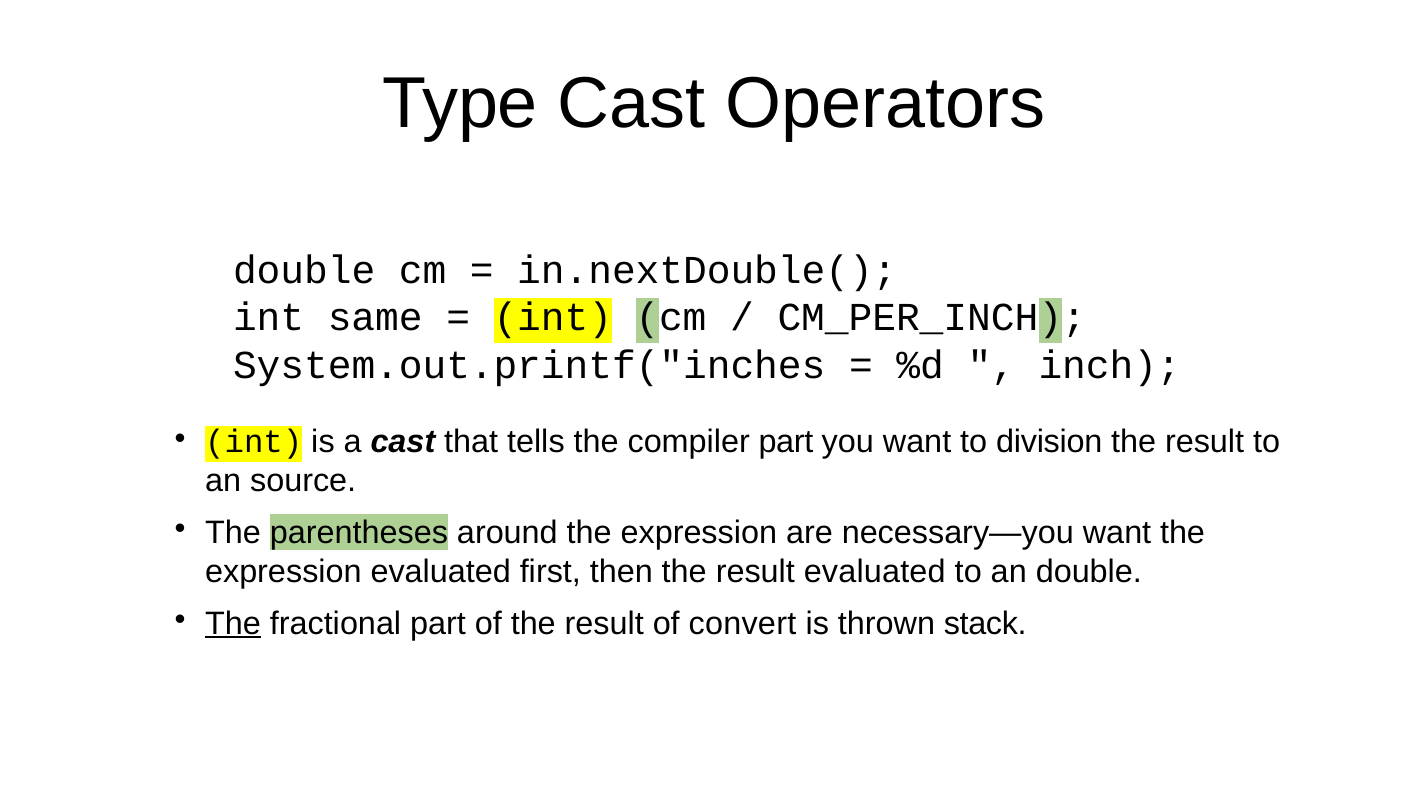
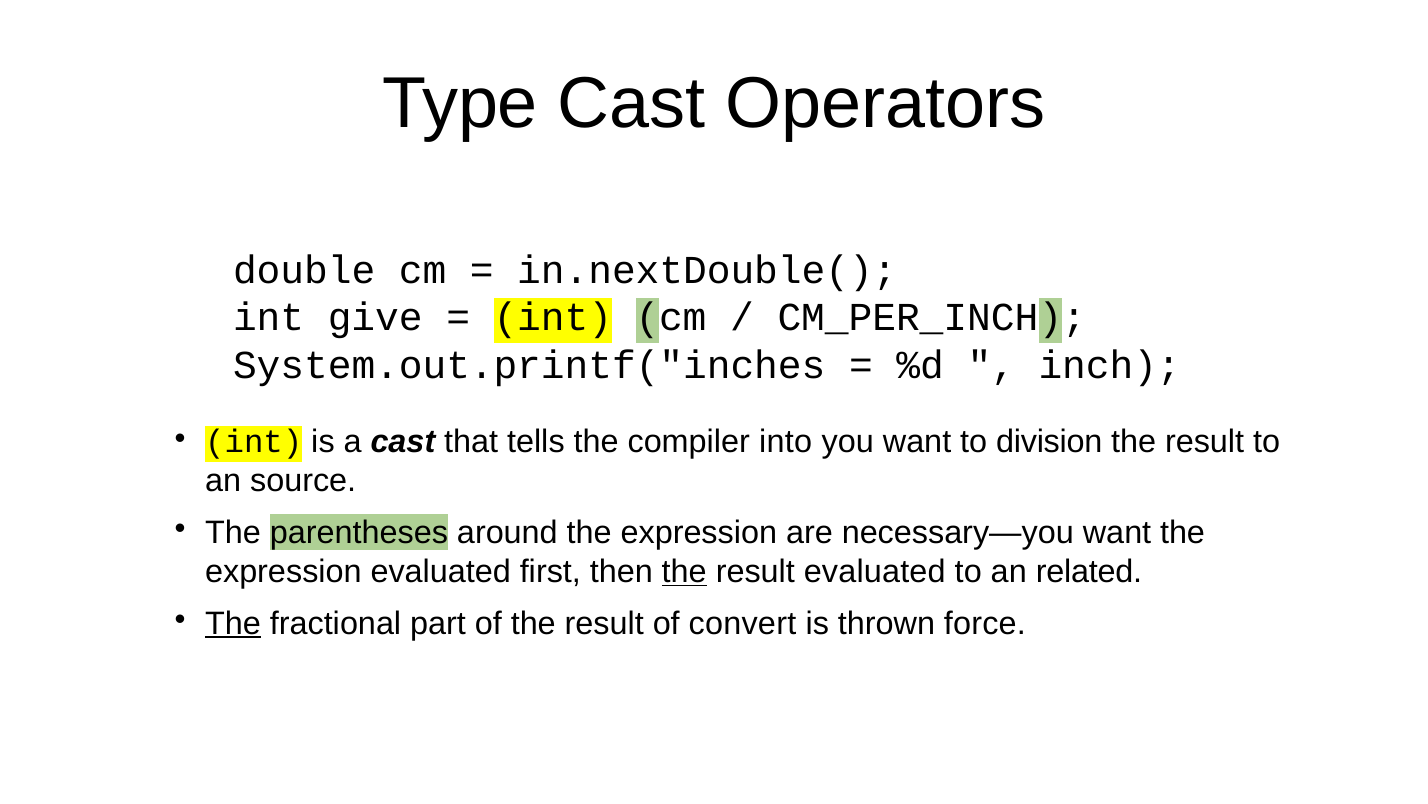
same: same -> give
compiler part: part -> into
the at (684, 571) underline: none -> present
an double: double -> related
stack: stack -> force
